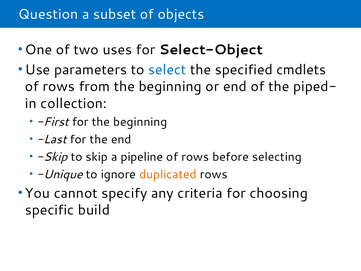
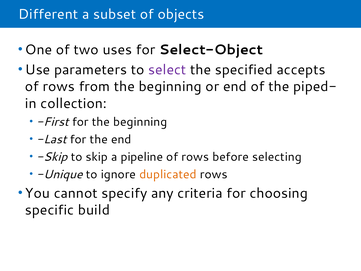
Question: Question -> Different
select colour: blue -> purple
cmdlets: cmdlets -> accepts
